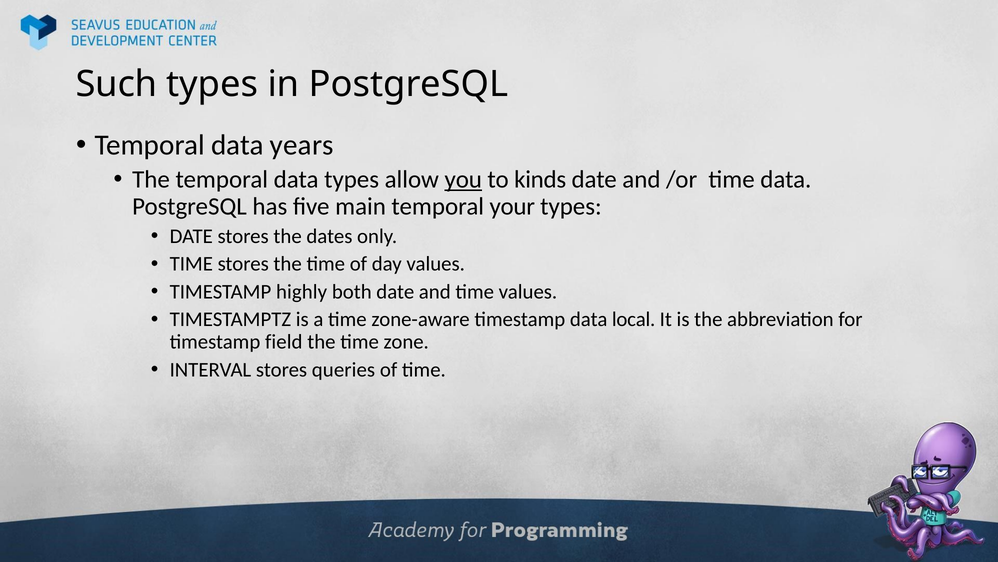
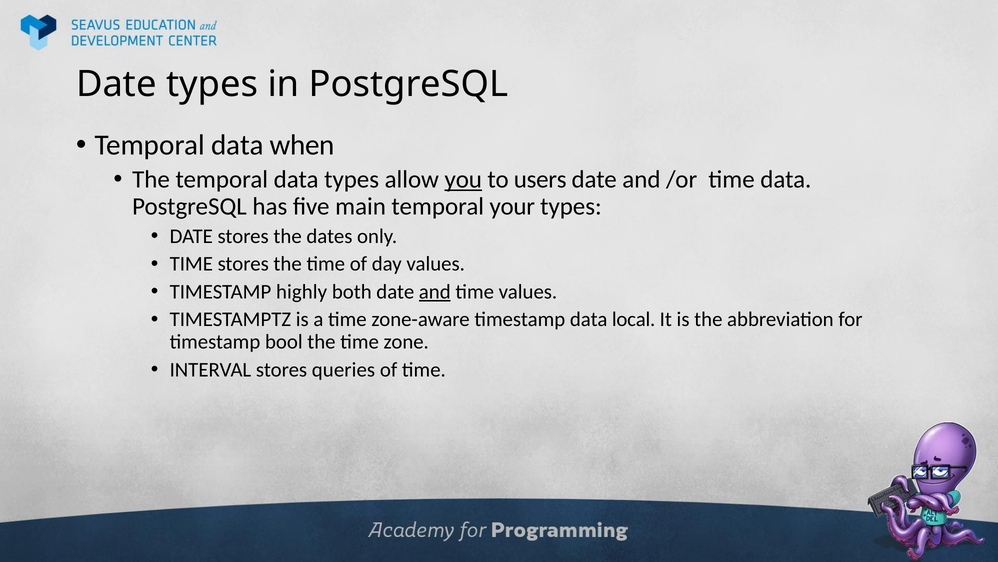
Such at (117, 84): Such -> Date
years: years -> when
kinds: kinds -> users
and at (435, 291) underline: none -> present
field: field -> bool
